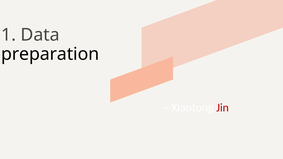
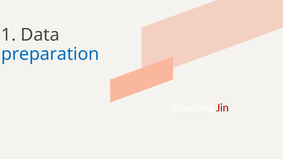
preparation colour: black -> blue
